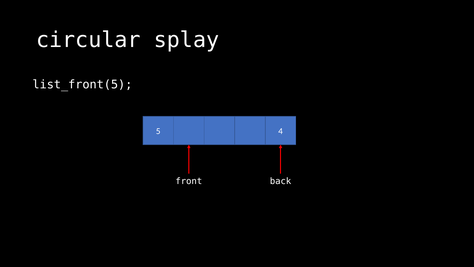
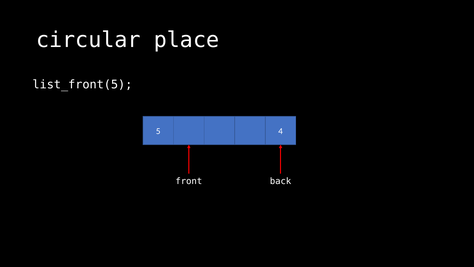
splay: splay -> place
